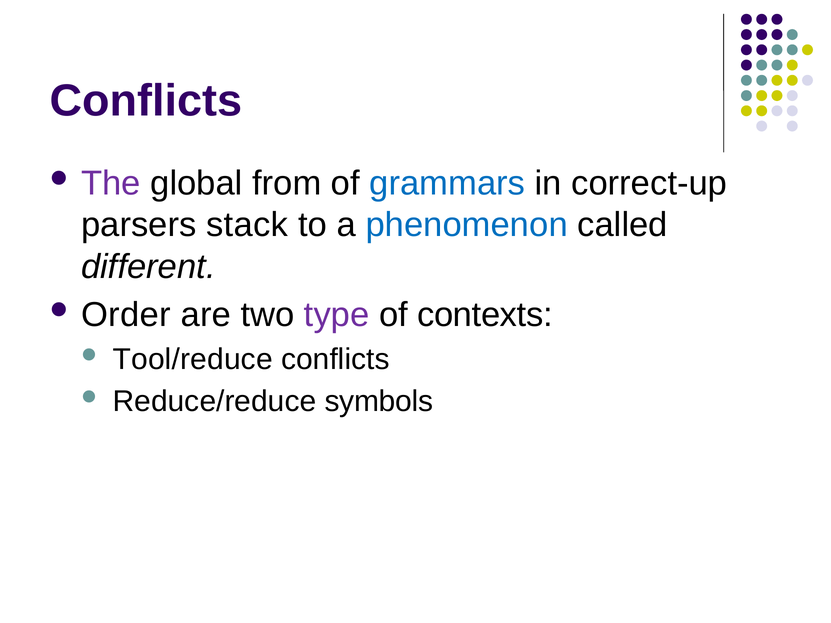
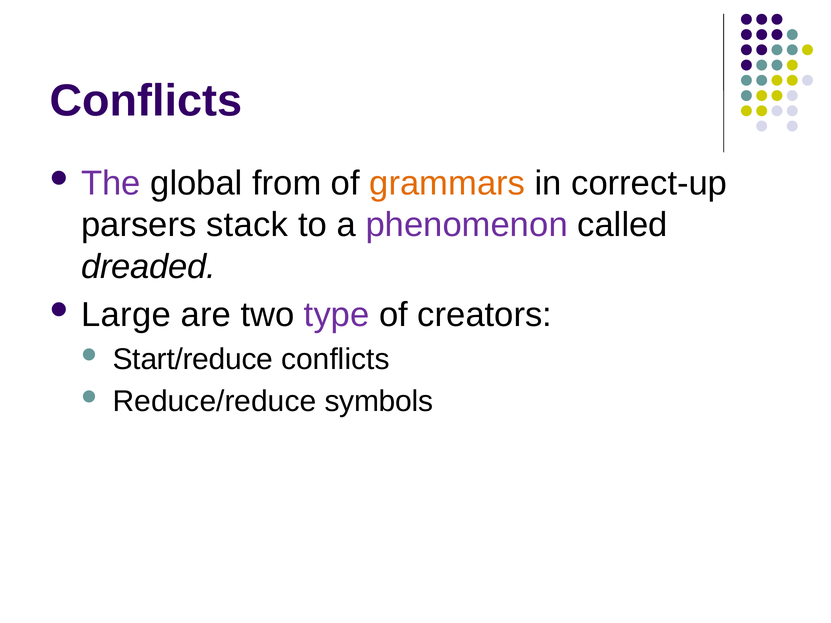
grammars colour: blue -> orange
phenomenon colour: blue -> purple
different: different -> dreaded
Order: Order -> Large
contexts: contexts -> creators
Tool/reduce: Tool/reduce -> Start/reduce
